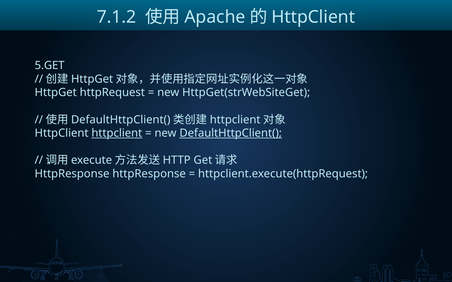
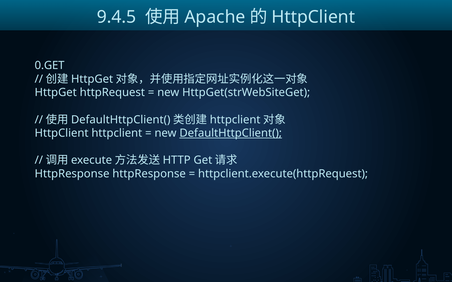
7.1.2: 7.1.2 -> 9.4.5
5.GET: 5.GET -> 0.GET
httpclient at (117, 133) underline: present -> none
